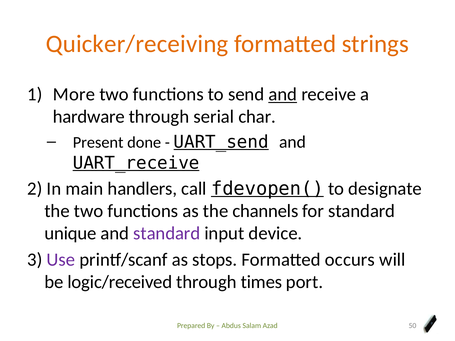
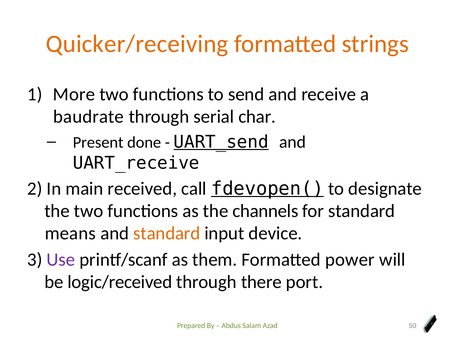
and at (283, 94) underline: present -> none
hardware: hardware -> baudrate
UART_receive underline: present -> none
handlers: handlers -> received
unique: unique -> means
standard at (167, 234) colour: purple -> orange
stops: stops -> them
occurs: occurs -> power
times: times -> there
